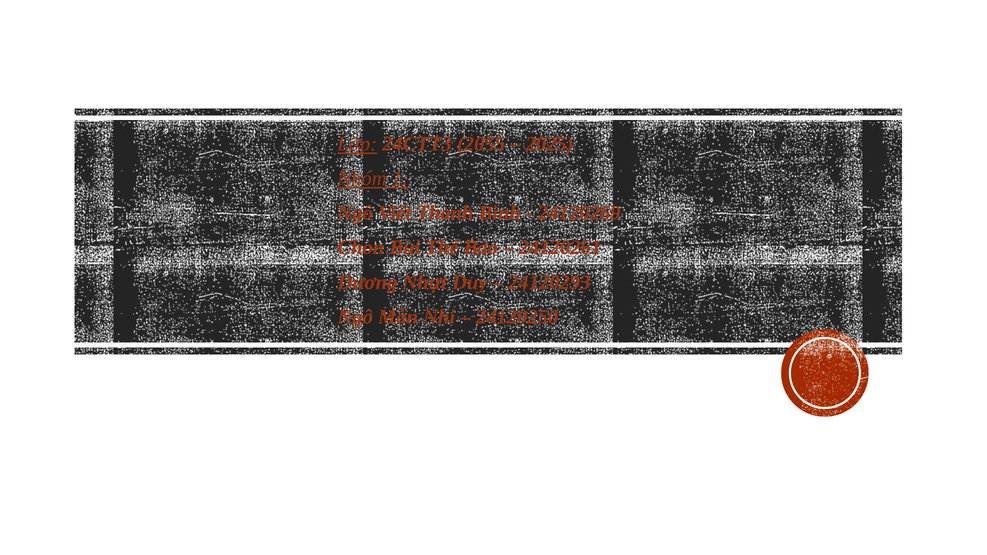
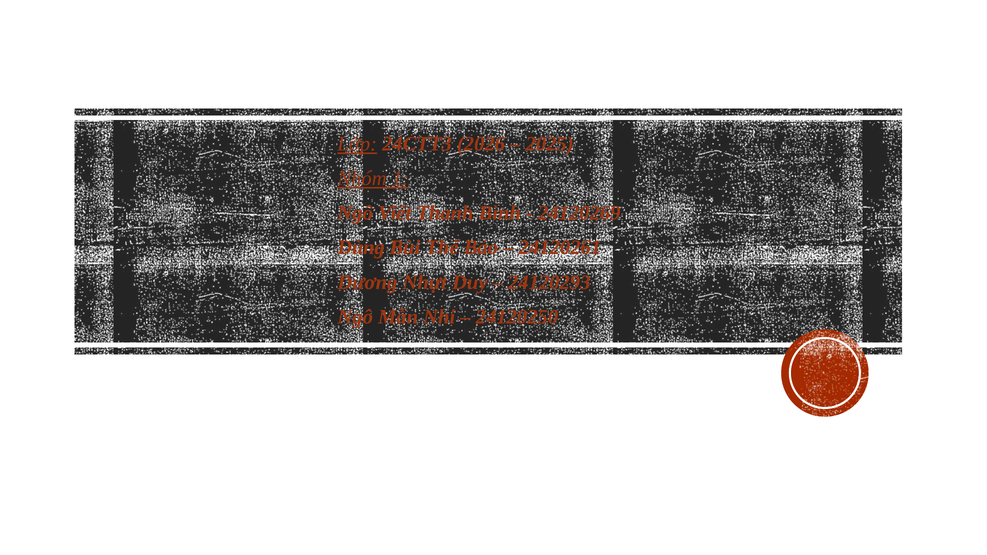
2055: 2055 -> 2026
Chon: Chon -> Dùng
